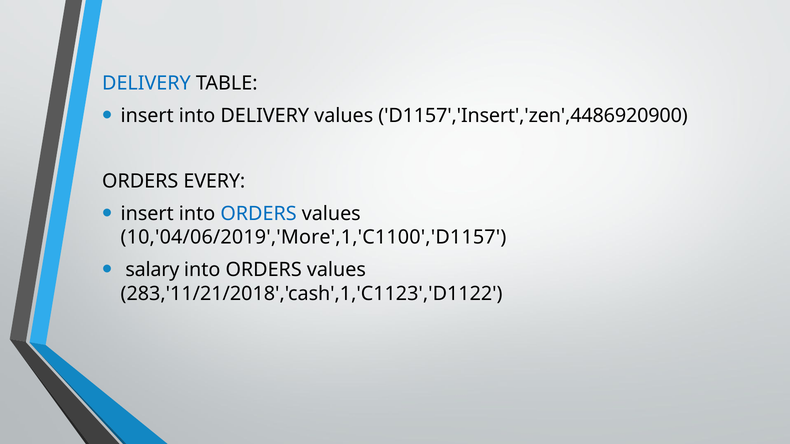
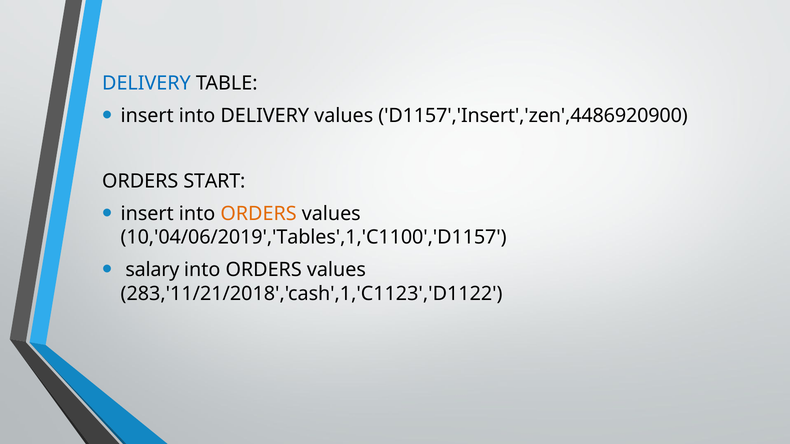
EVERY: EVERY -> START
ORDERS at (259, 214) colour: blue -> orange
10,'04/06/2019','More',1,'C1100','D1157: 10,'04/06/2019','More',1,'C1100','D1157 -> 10,'04/06/2019','Tables',1,'C1100','D1157
